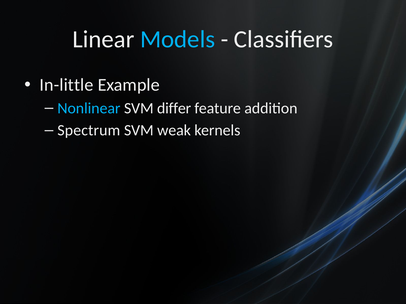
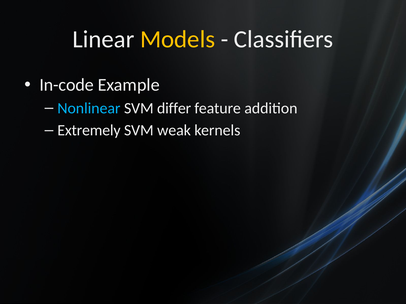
Models colour: light blue -> yellow
In-little: In-little -> In-code
Spectrum: Spectrum -> Extremely
